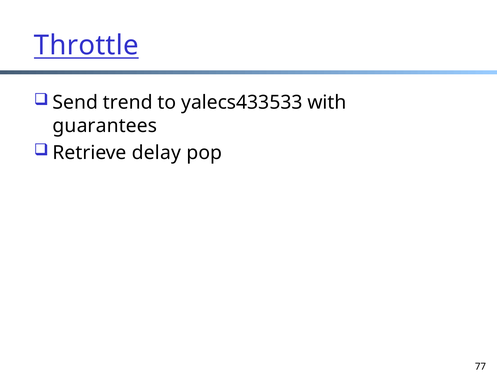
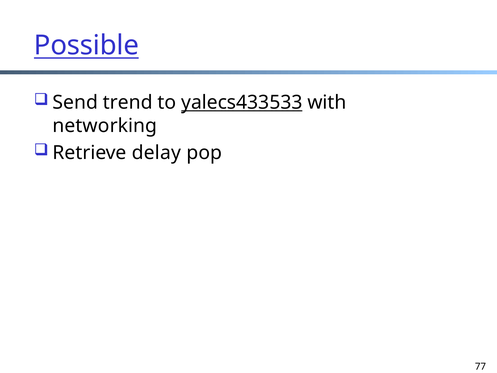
Throttle: Throttle -> Possible
yalecs433533 underline: none -> present
guarantees: guarantees -> networking
